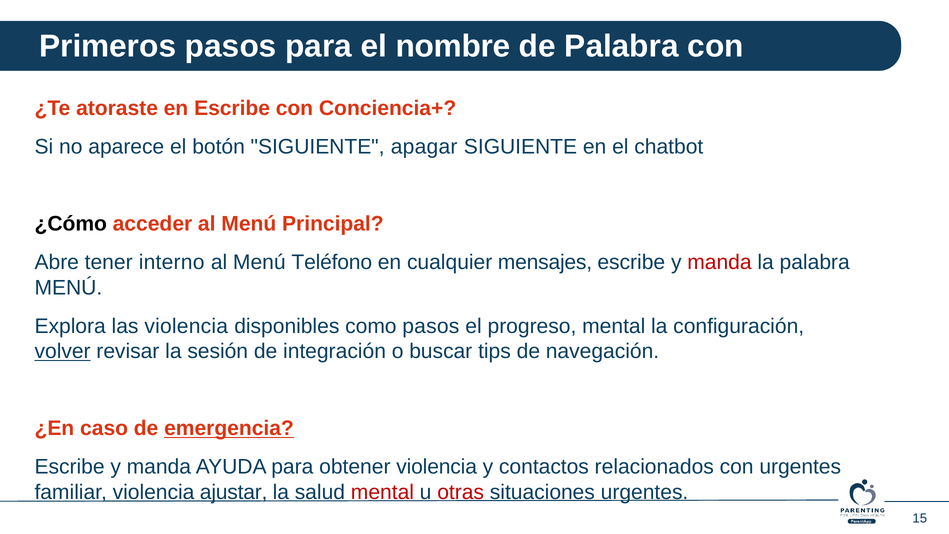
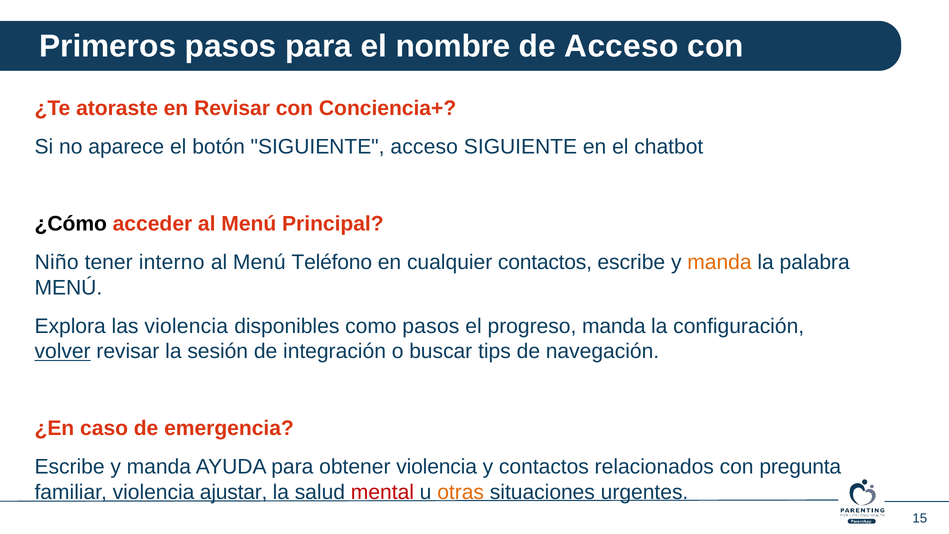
de Palabra: Palabra -> Acceso
en Escribe: Escribe -> Revisar
SIGUIENTE apagar: apagar -> acceso
Abre: Abre -> Niño
cualquier mensajes: mensajes -> contactos
manda at (719, 262) colour: red -> orange
progreso mental: mental -> manda
emergencia underline: present -> none
con urgentes: urgentes -> pregunta
otras colour: red -> orange
